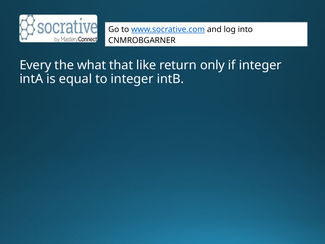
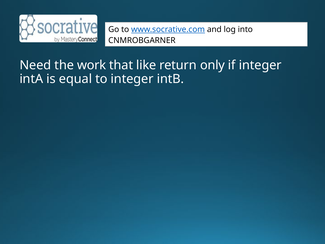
Every: Every -> Need
what: what -> work
